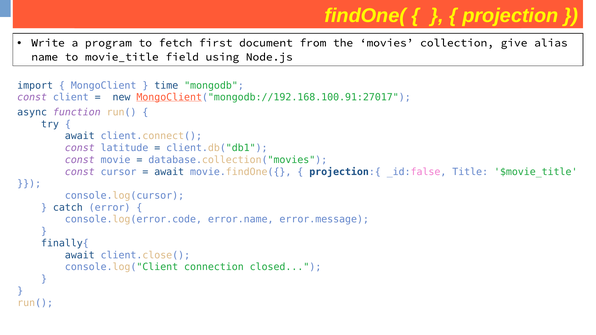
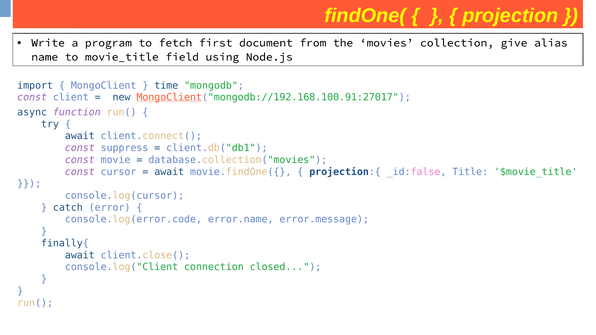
latitude: latitude -> suppress
